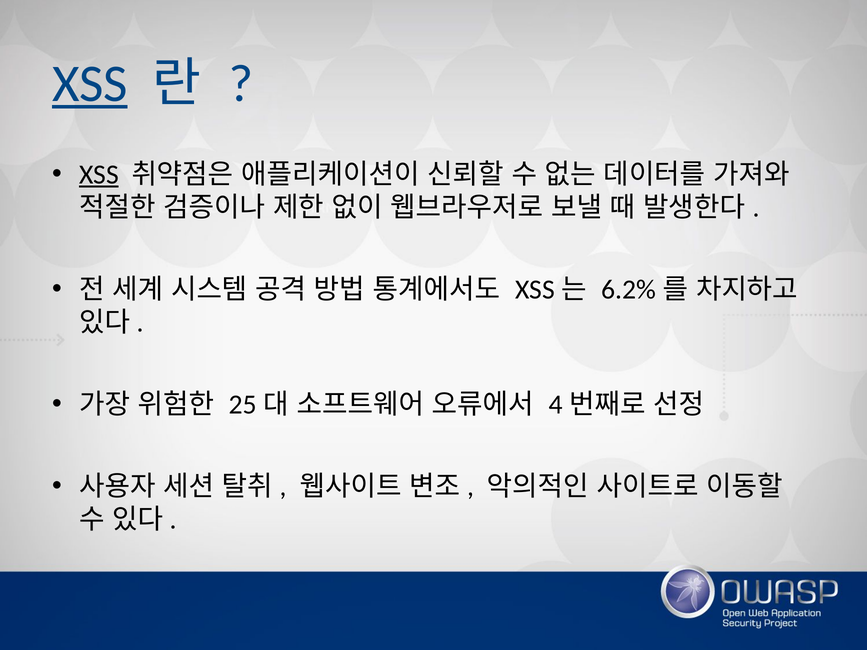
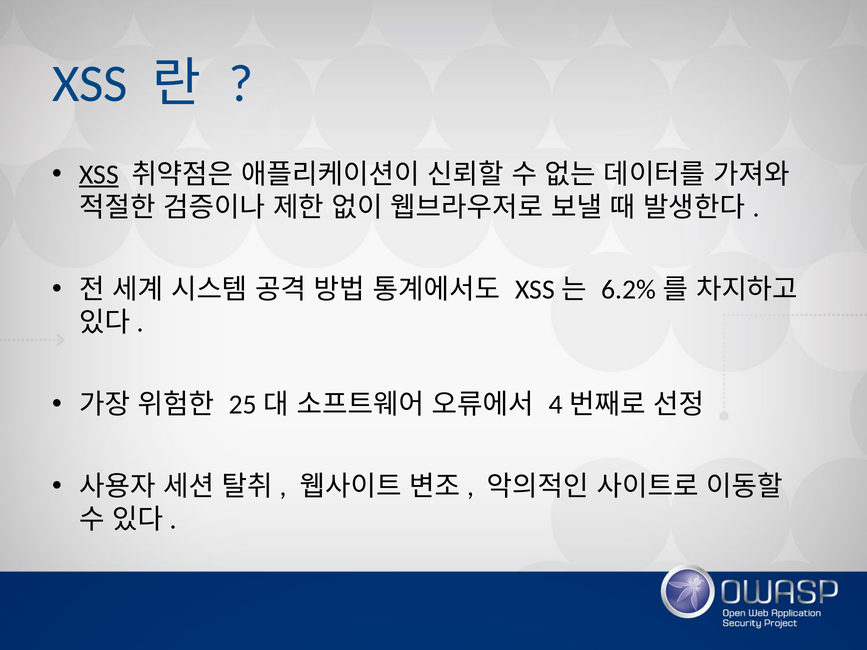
XSS at (90, 84) underline: present -> none
